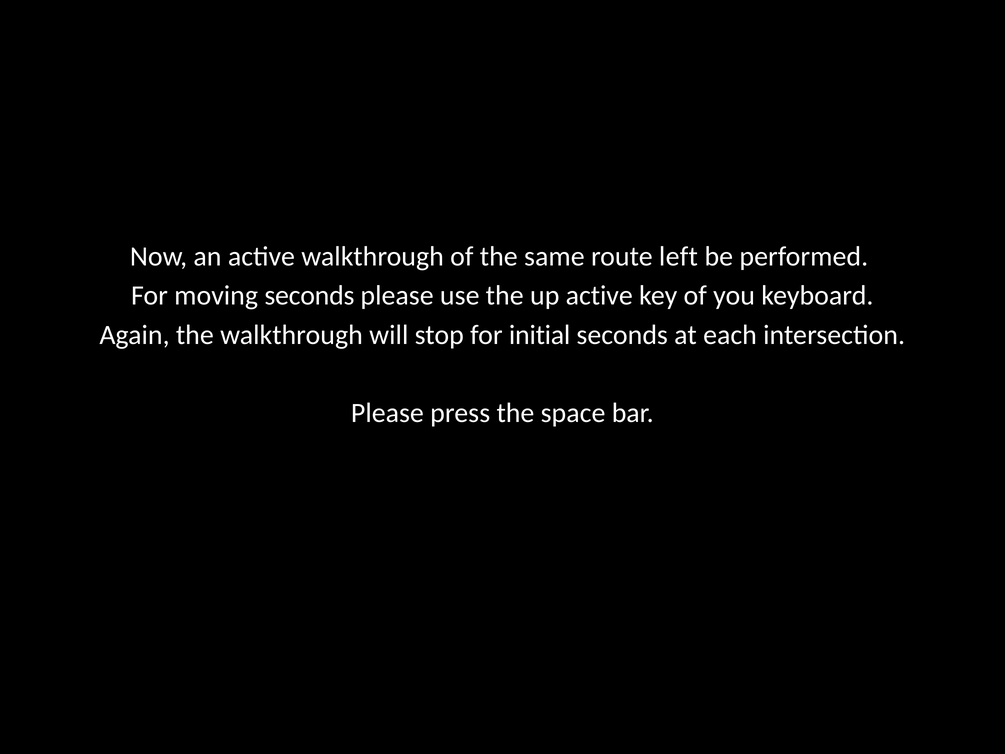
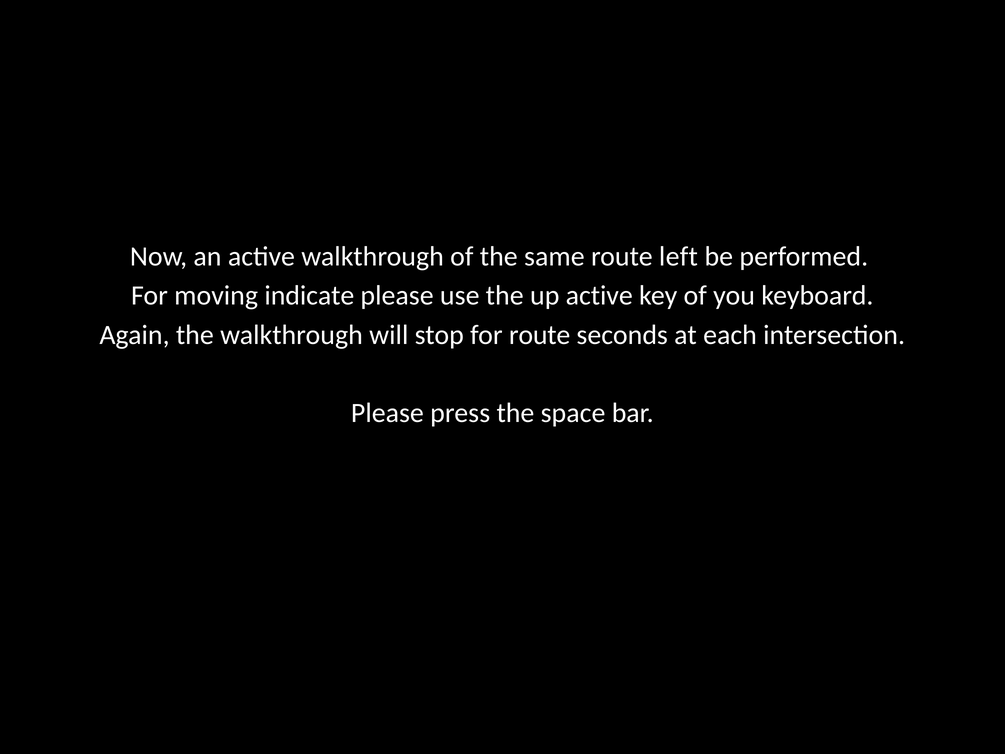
moving seconds: seconds -> indicate
for initial: initial -> route
